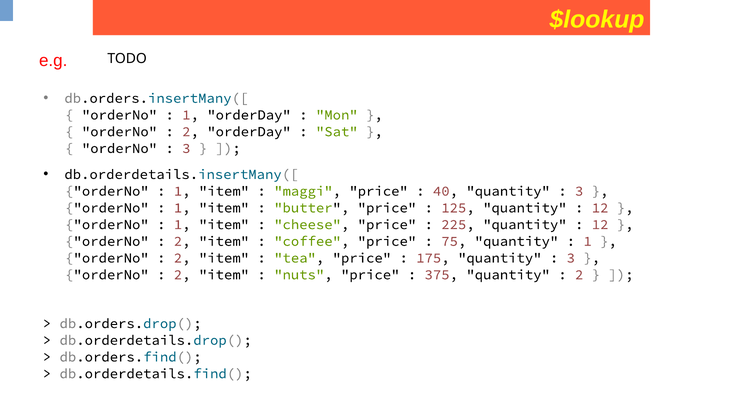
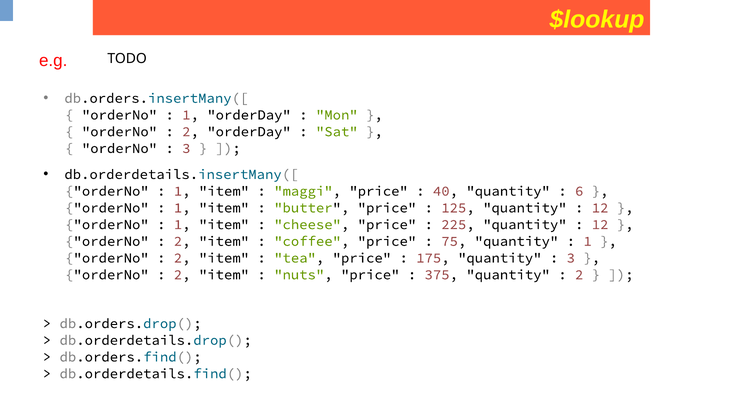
3 at (579, 191): 3 -> 6
